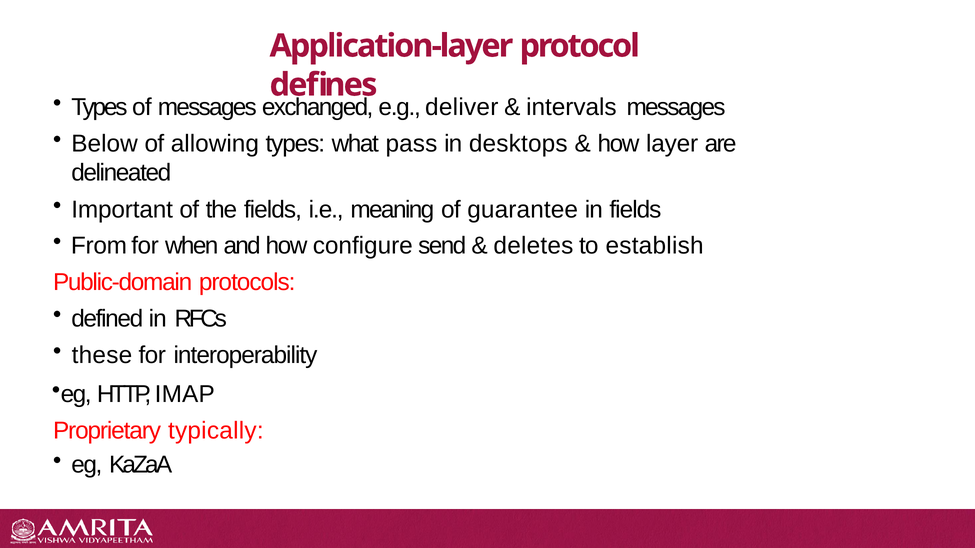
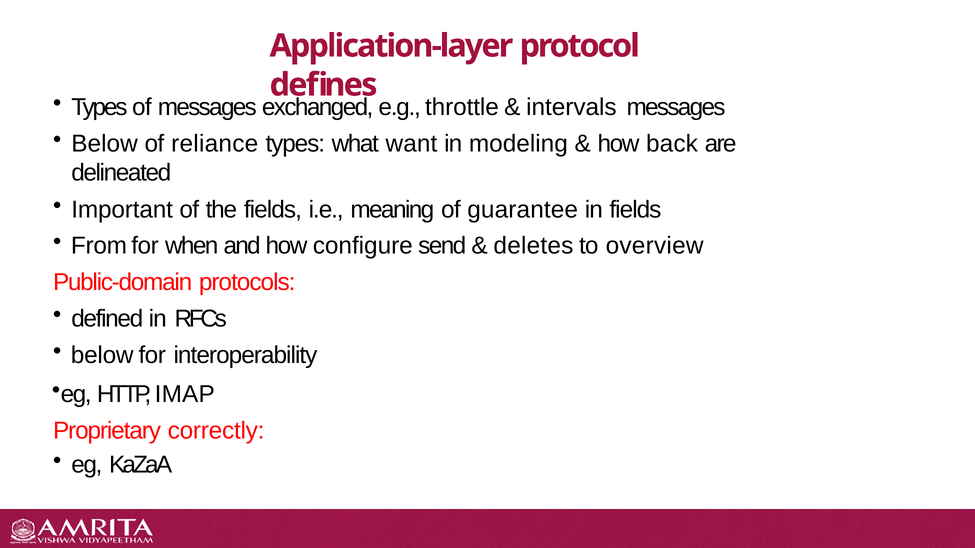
deliver: deliver -> throttle
allowing: allowing -> reliance
pass: pass -> want
desktops: desktops -> modeling
layer: layer -> back
establish: establish -> overview
these at (102, 356): these -> below
typically: typically -> correctly
